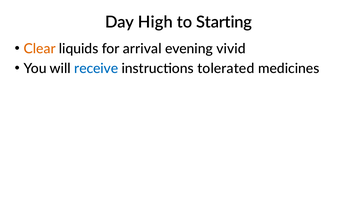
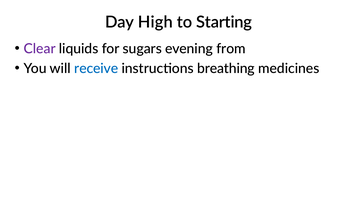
Clear colour: orange -> purple
arrival: arrival -> sugars
vivid: vivid -> from
tolerated: tolerated -> breathing
